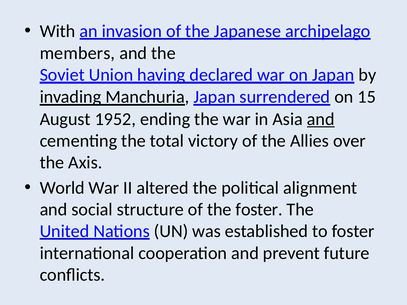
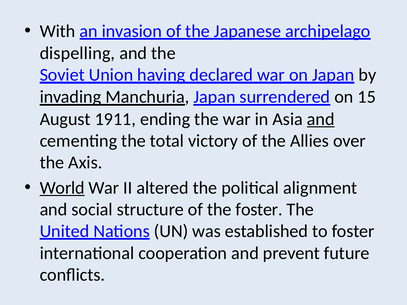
members: members -> dispelling
1952: 1952 -> 1911
World underline: none -> present
